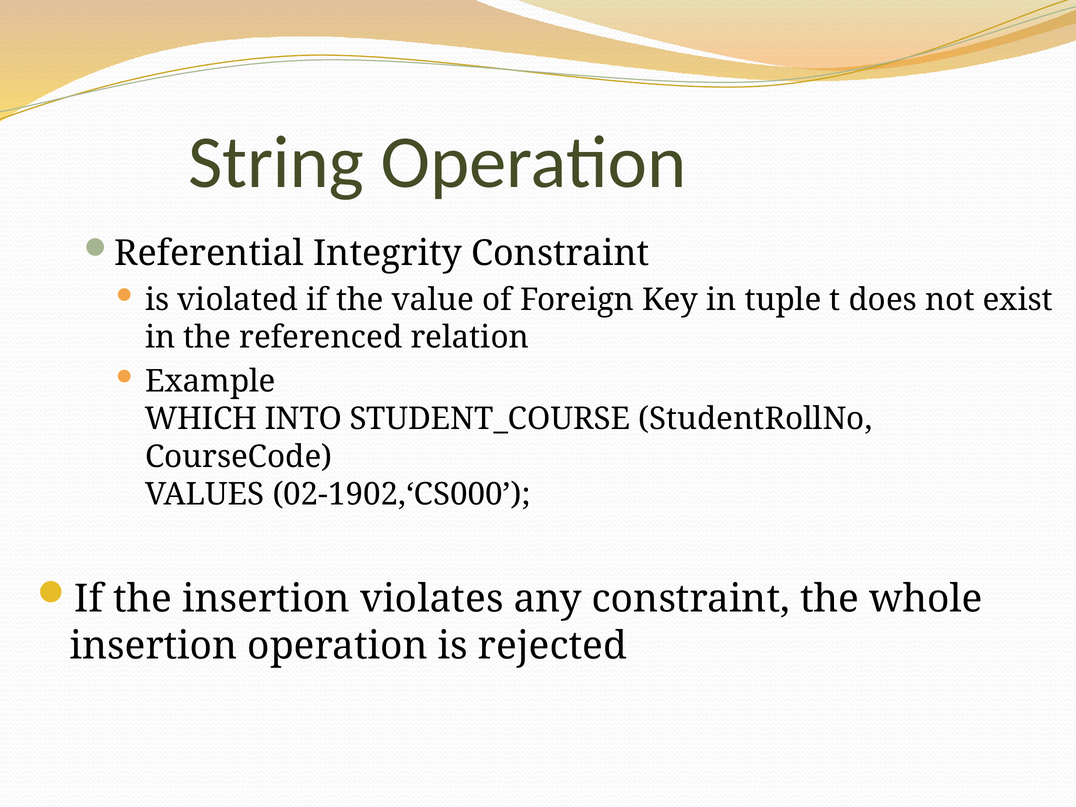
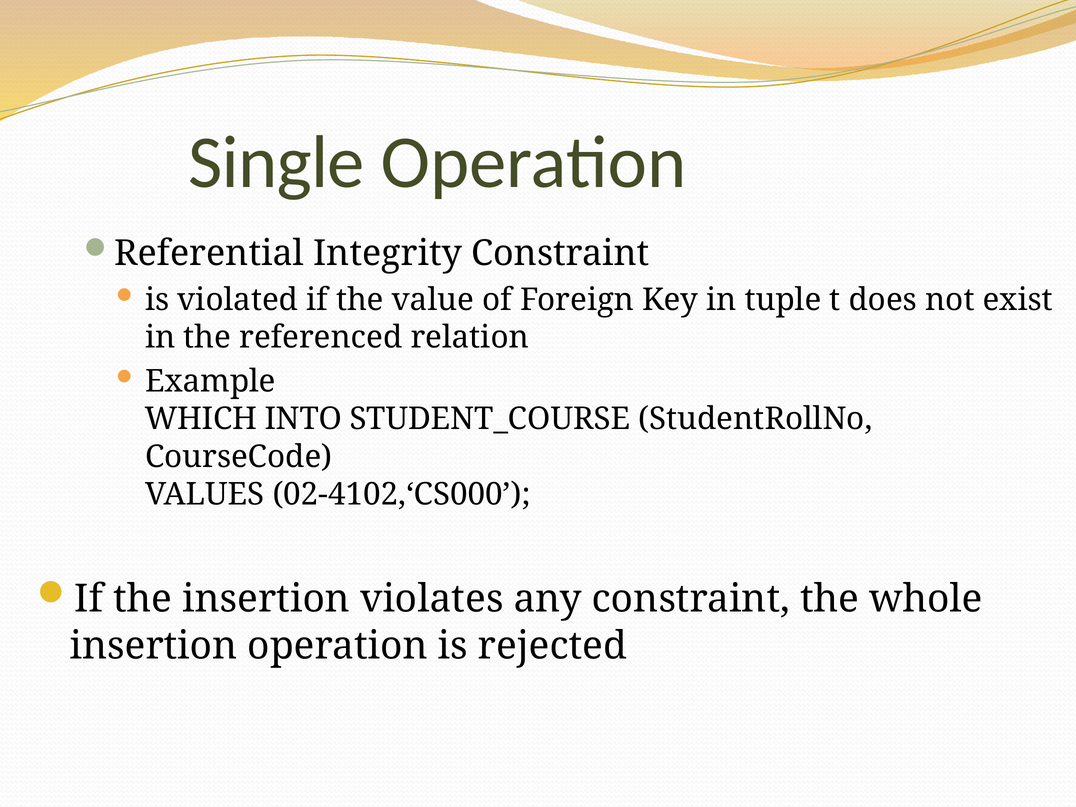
String: String -> Single
02-1902,‘CS000: 02-1902,‘CS000 -> 02-4102,‘CS000
